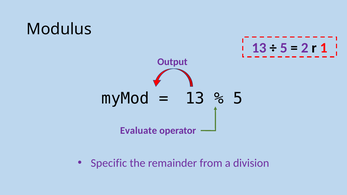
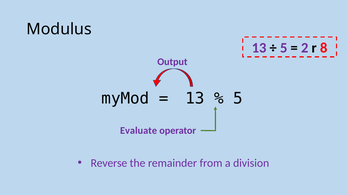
1: 1 -> 8
Specific: Specific -> Reverse
